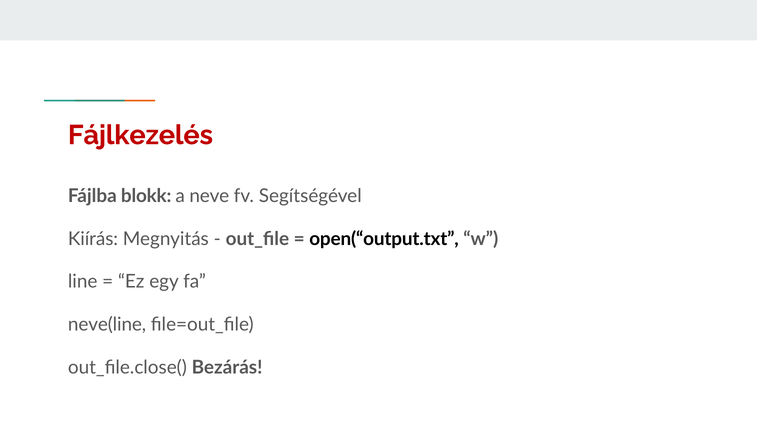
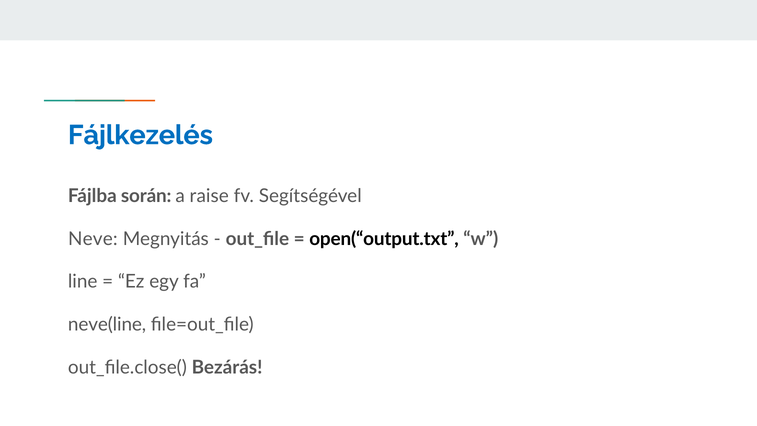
Fájlkezelés colour: red -> blue
blokk: blokk -> során
neve: neve -> raise
Kiírás: Kiírás -> Neve
